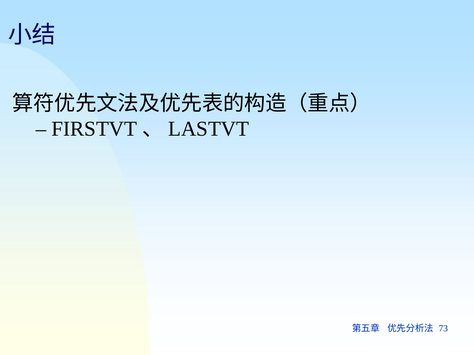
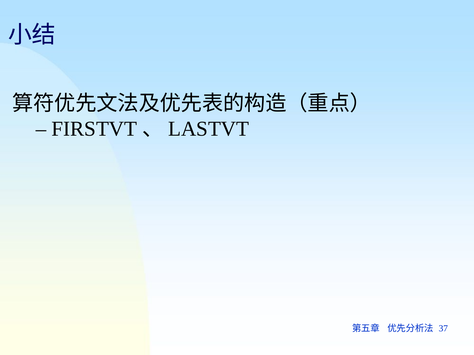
73: 73 -> 37
